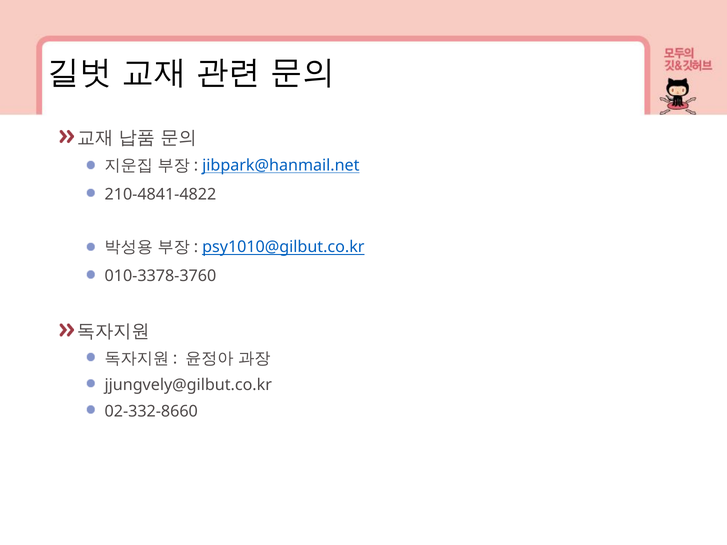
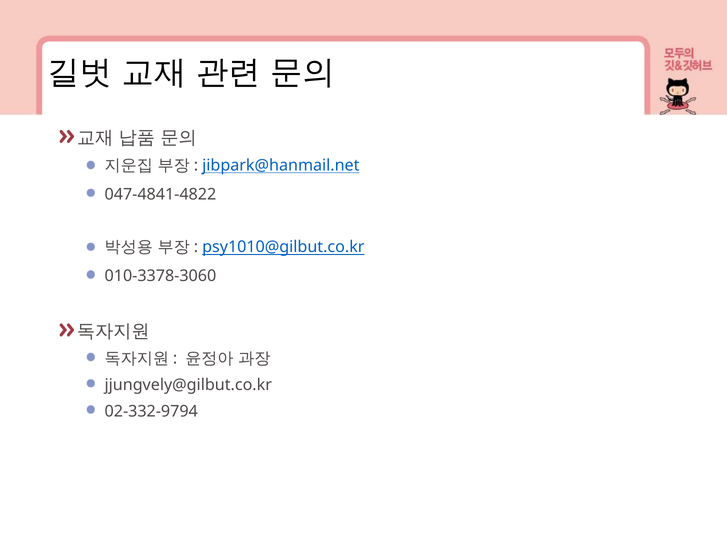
210-4841-4822: 210-4841-4822 -> 047-4841-4822
010-3378-3760: 010-3378-3760 -> 010-3378-3060
02-332-8660: 02-332-8660 -> 02-332-9794
